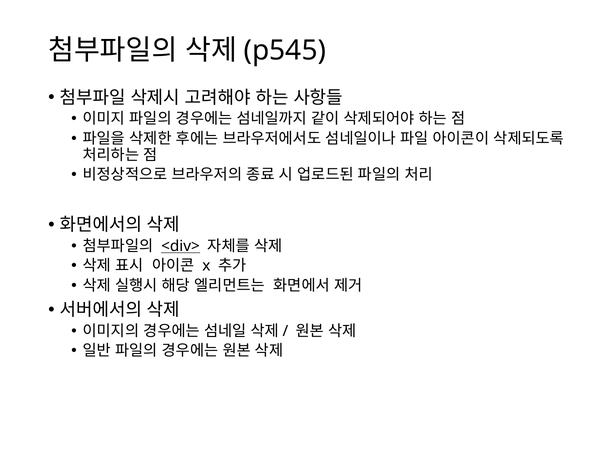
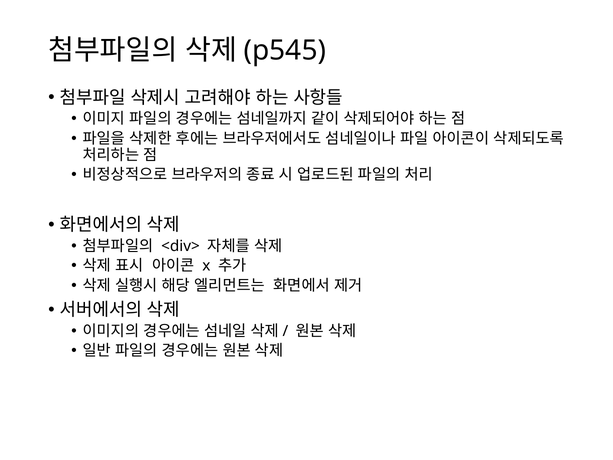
<div> underline: present -> none
